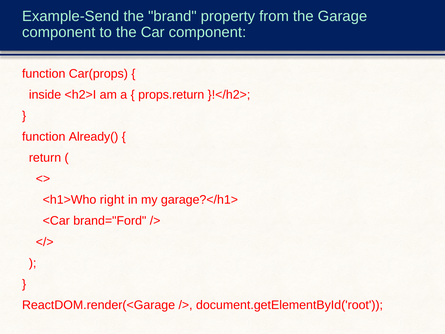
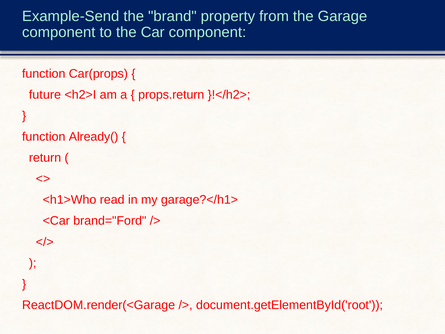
inside: inside -> future
right: right -> read
